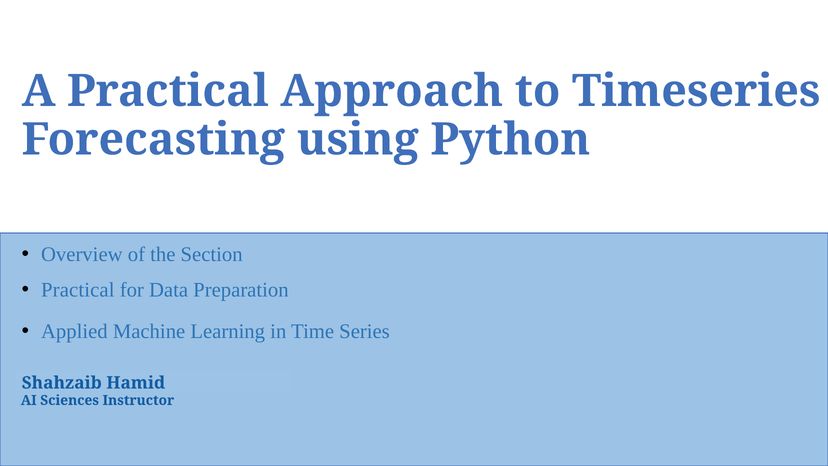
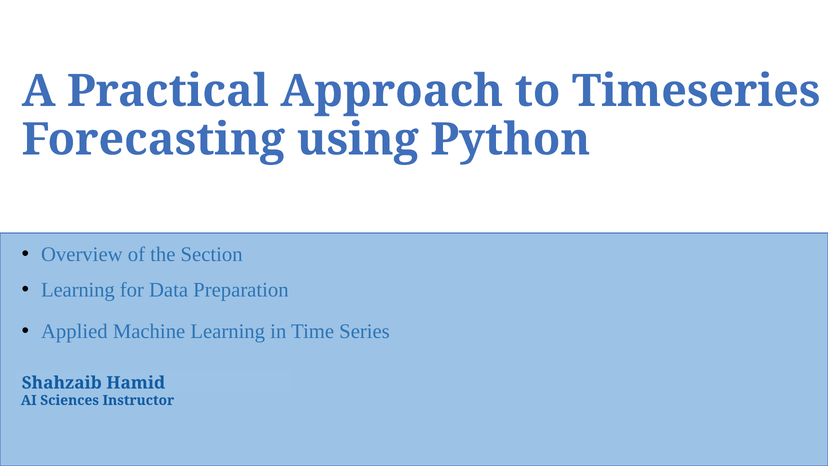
Practical at (78, 290): Practical -> Learning
